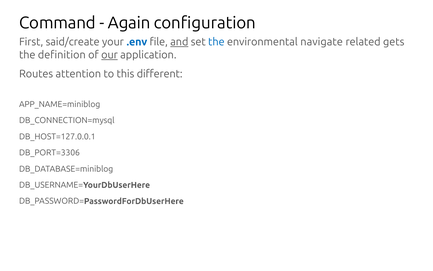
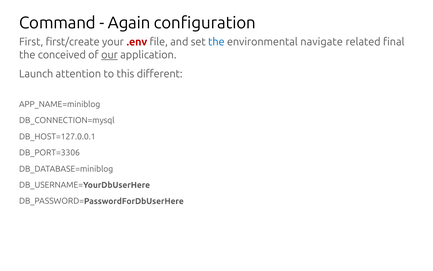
said/create: said/create -> first/create
.env colour: blue -> red
and underline: present -> none
gets: gets -> final
definition: definition -> conceived
Routes: Routes -> Launch
